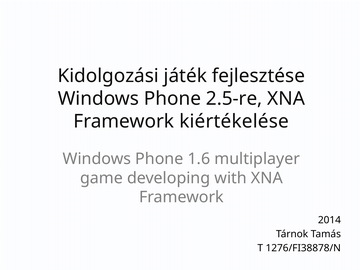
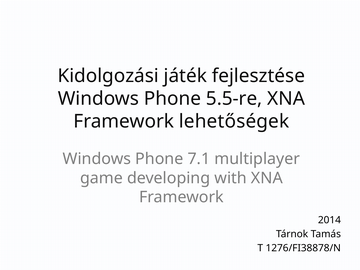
2.5-re: 2.5-re -> 5.5-re
kiértékelése: kiértékelése -> lehetőségek
1.6: 1.6 -> 7.1
